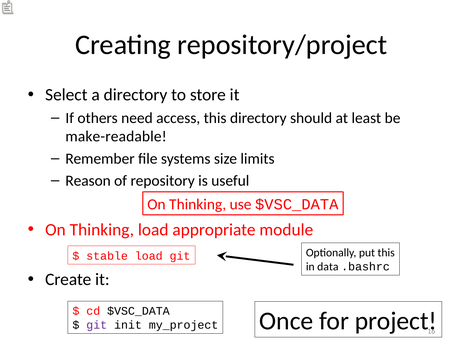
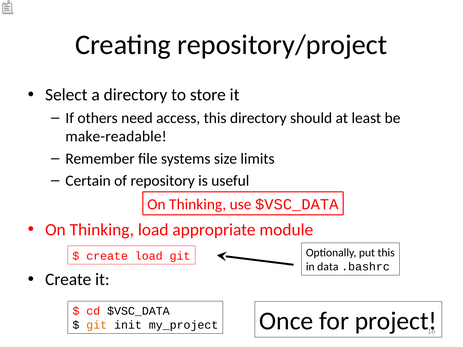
Reason: Reason -> Certain
stable at (107, 256): stable -> create
git at (97, 325) colour: purple -> orange
